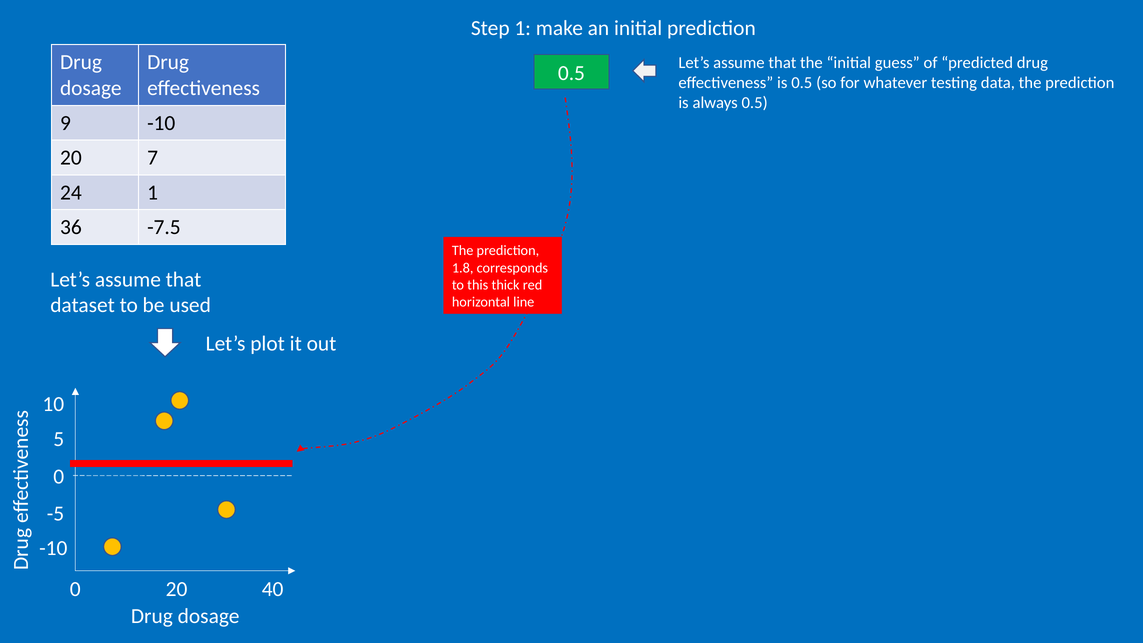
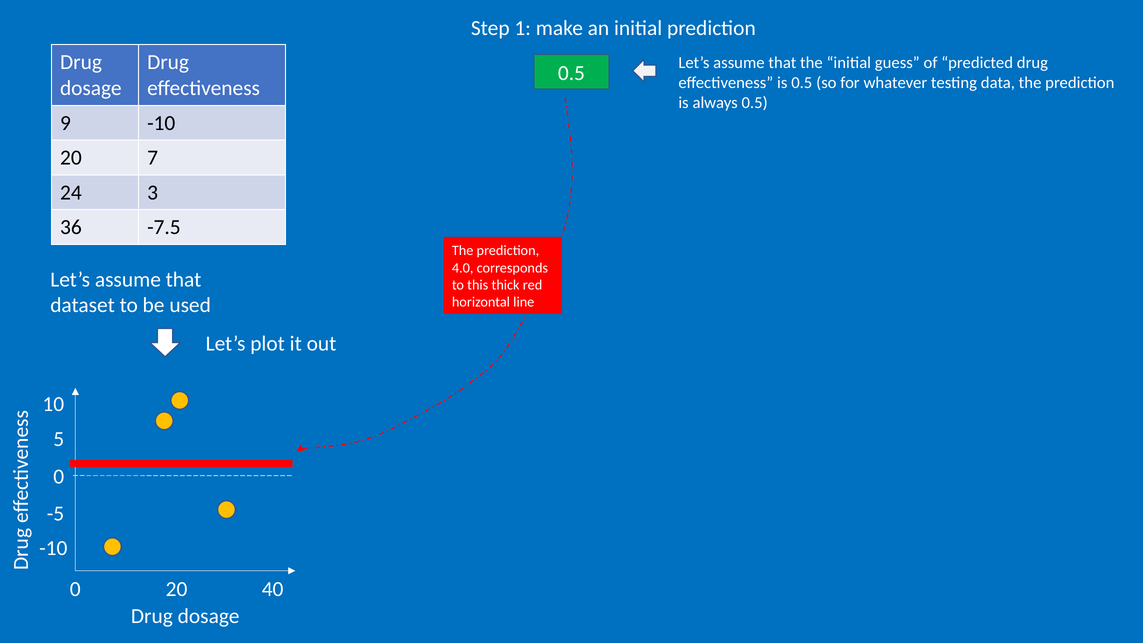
24 1: 1 -> 3
1.8: 1.8 -> 4.0
